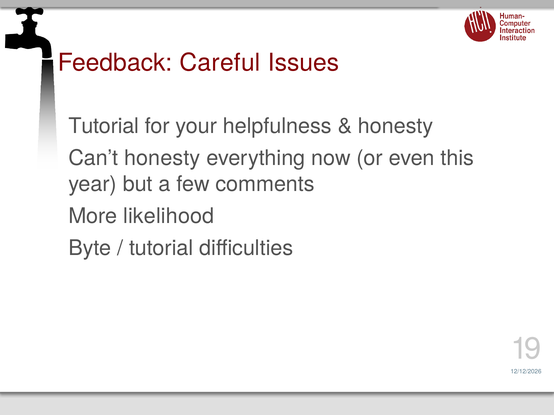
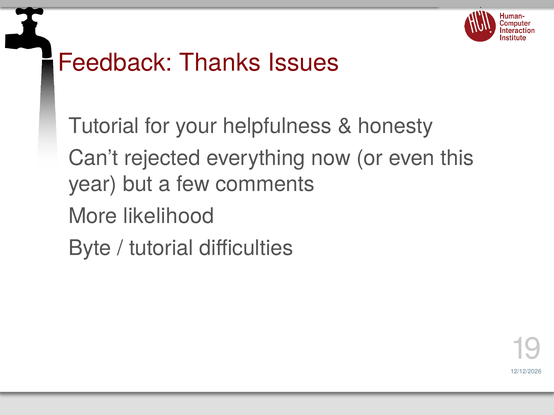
Careful: Careful -> Thanks
Can’t honesty: honesty -> rejected
